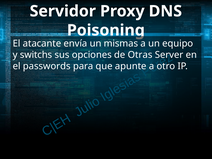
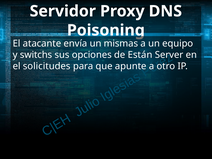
Otras: Otras -> Están
passwords: passwords -> solicitudes
